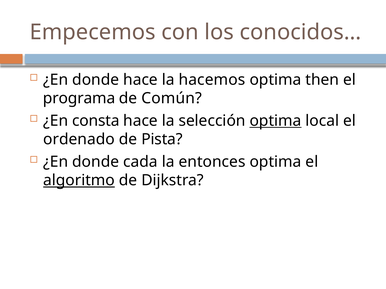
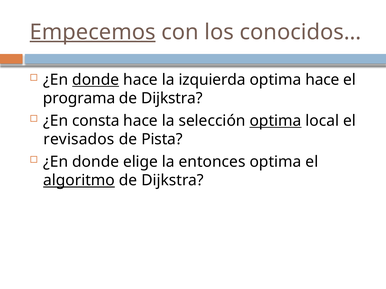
Empecemos underline: none -> present
donde at (96, 80) underline: none -> present
hacemos: hacemos -> izquierda
optima then: then -> hace
Común at (172, 99): Común -> Dijkstra
ordenado: ordenado -> revisados
cada: cada -> elige
